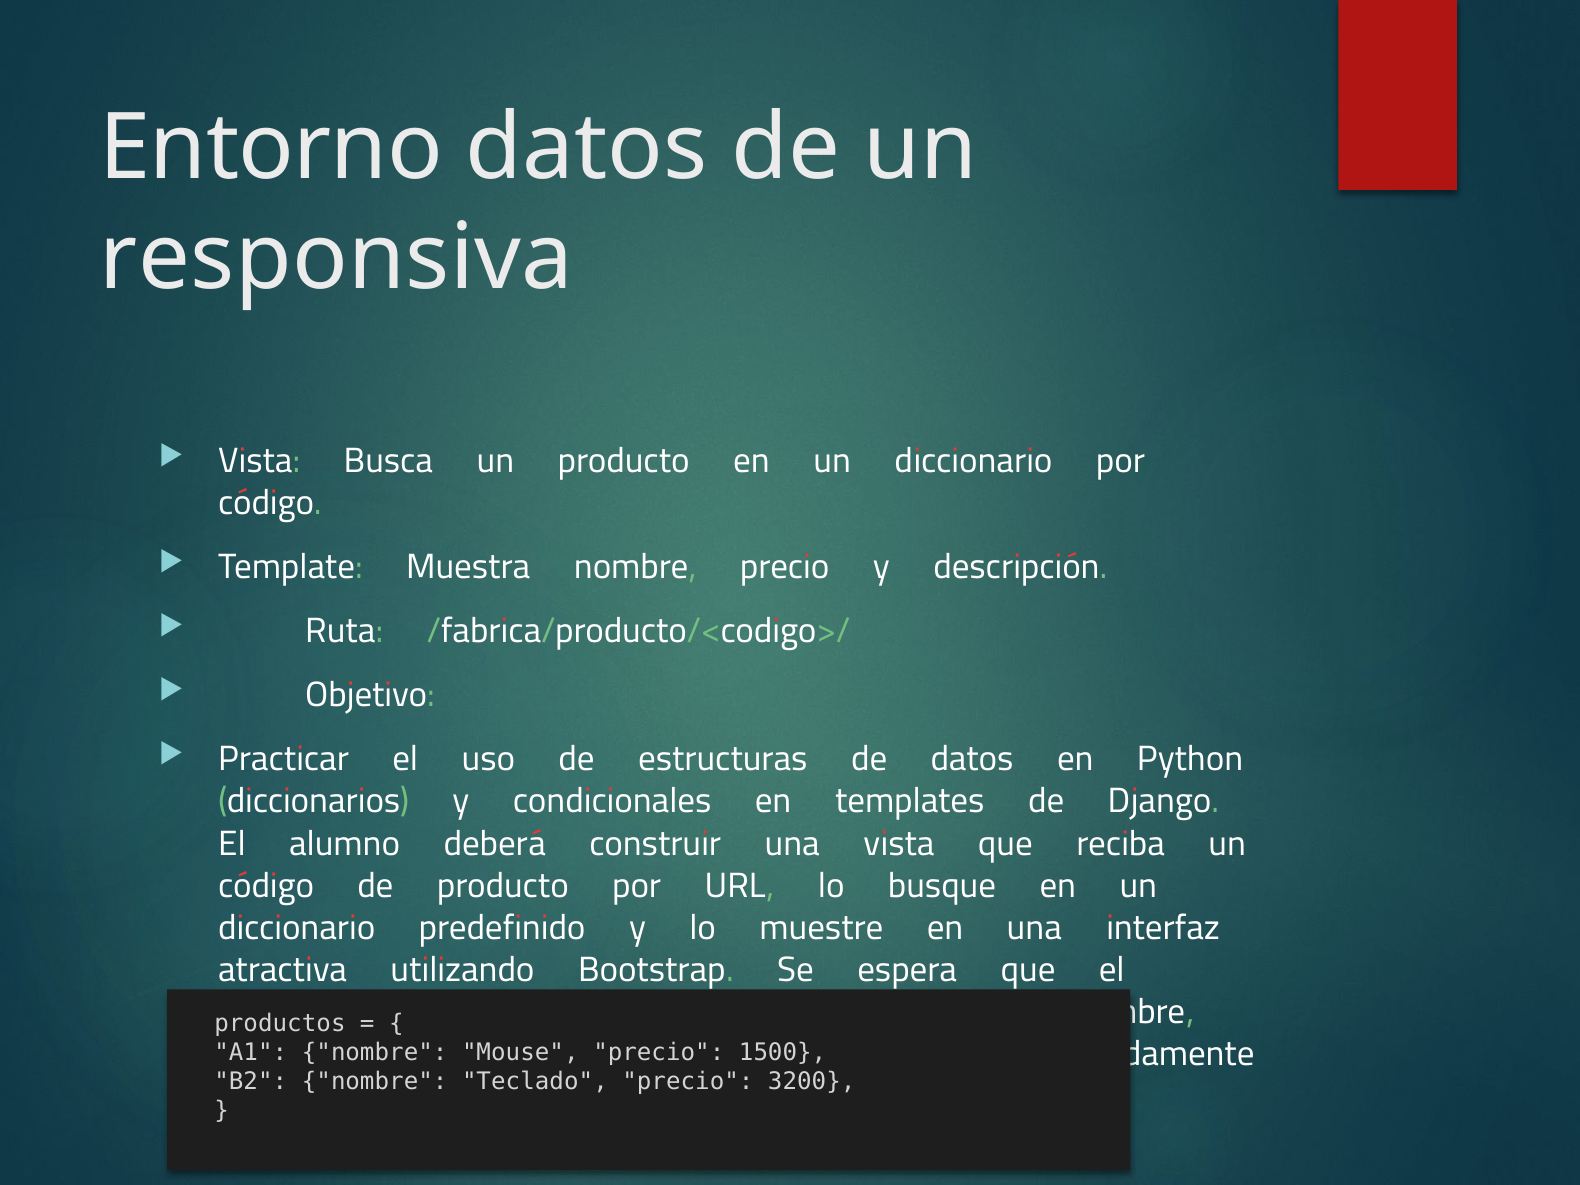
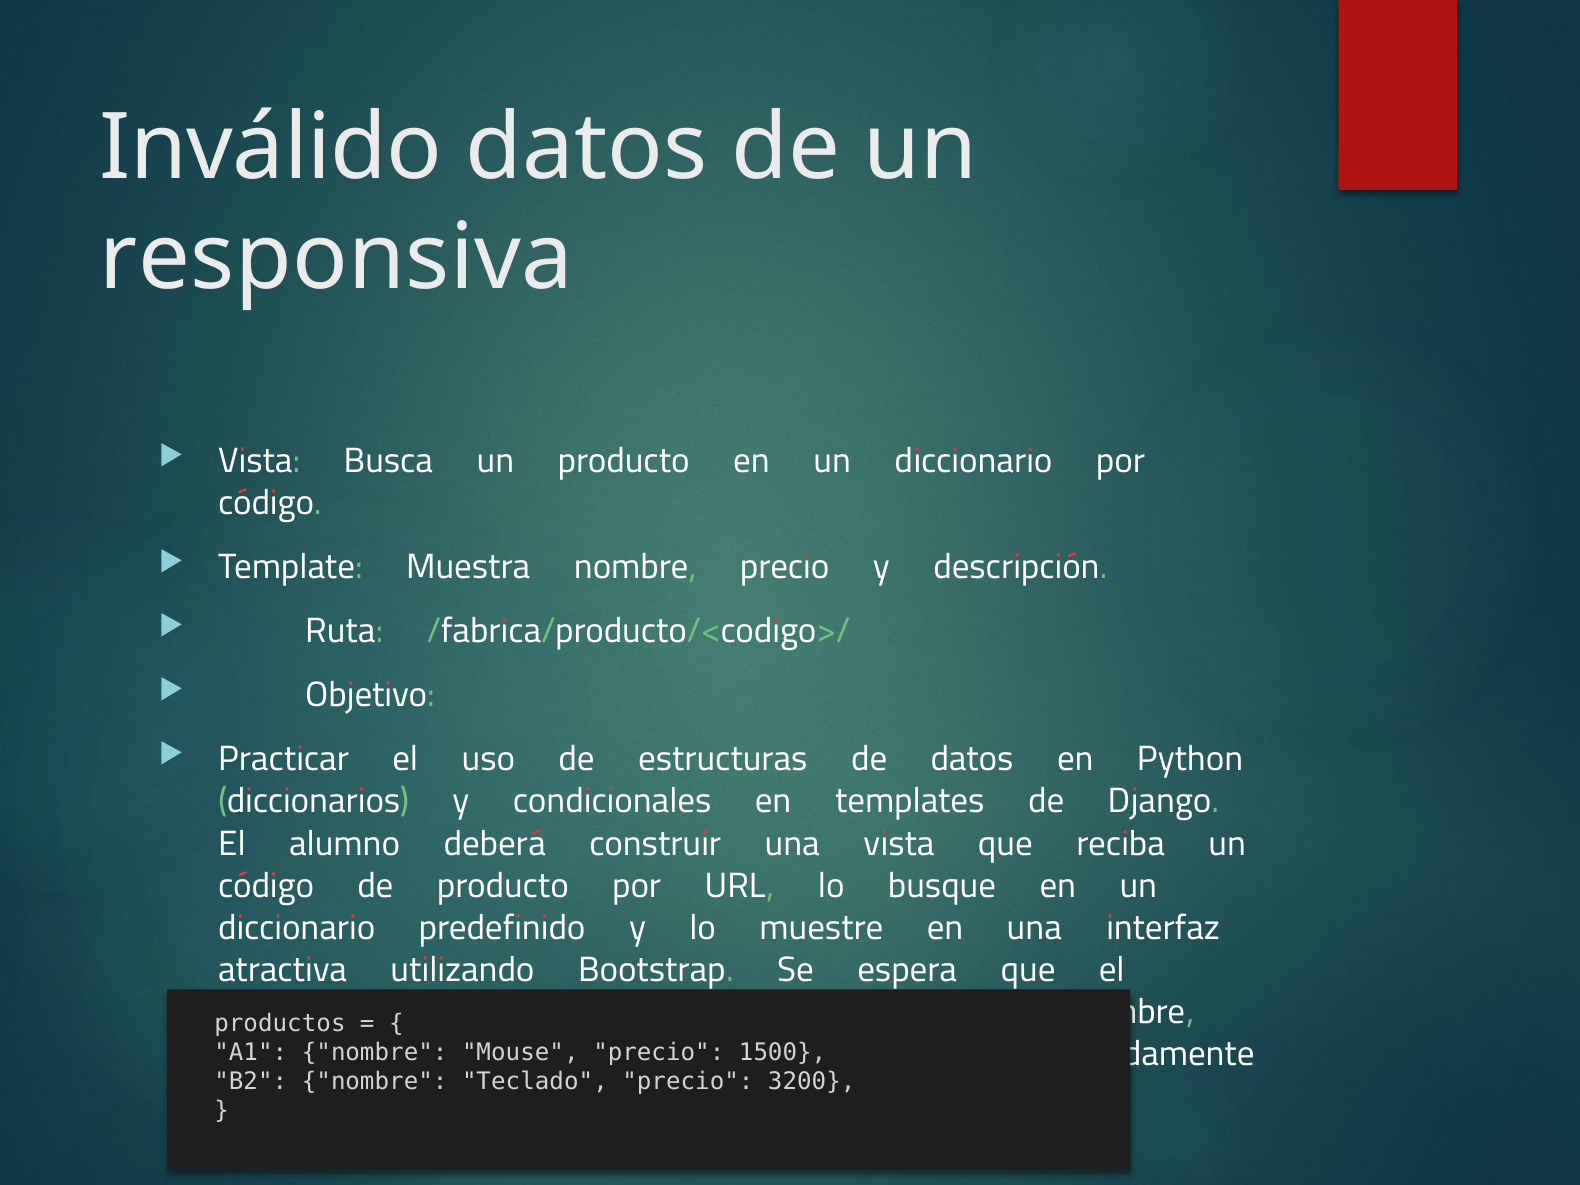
Entorno: Entorno -> Inválido
